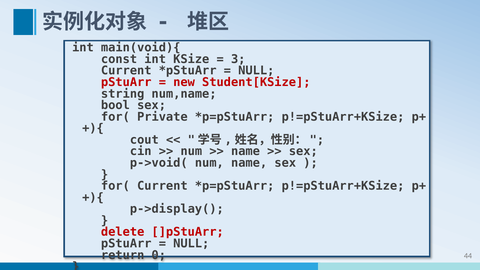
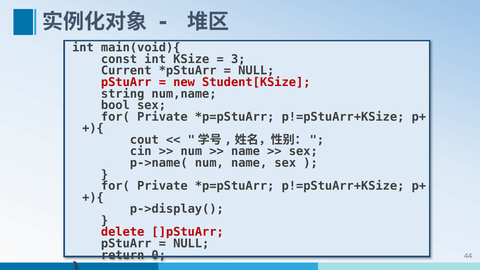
p->void(: p->void( -> p->name(
Current at (162, 186): Current -> Private
